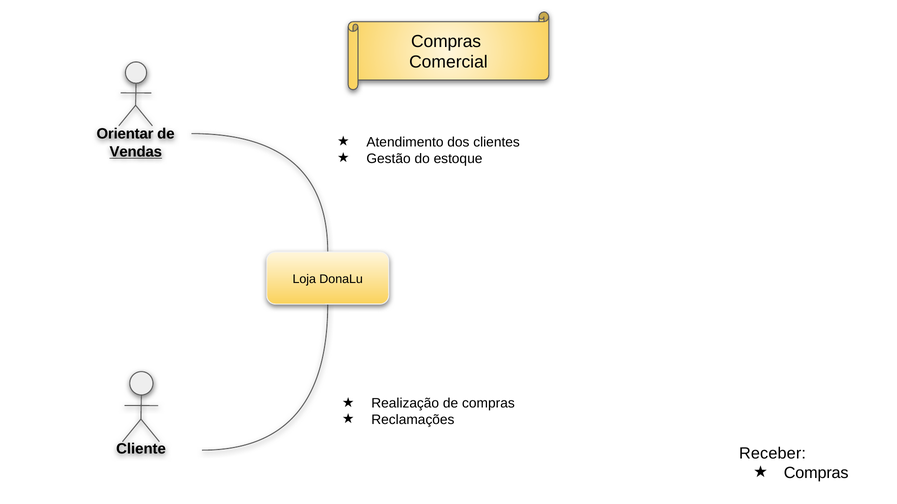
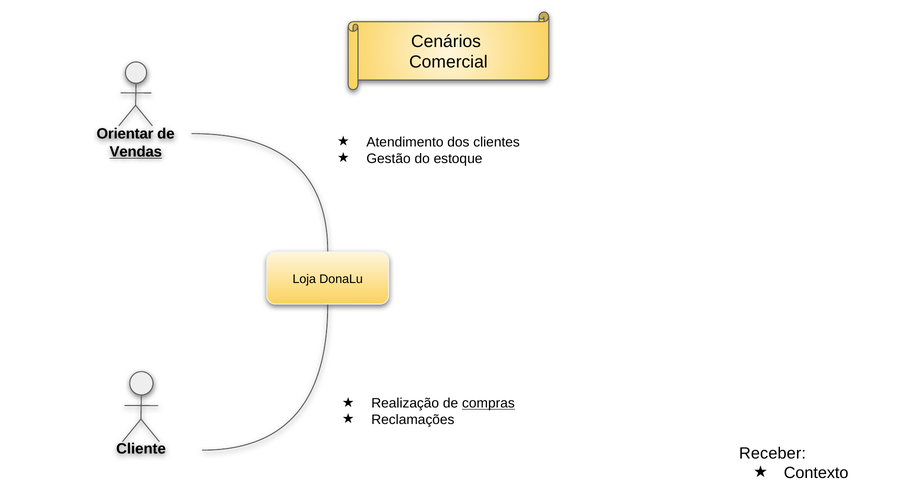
Compras at (446, 41): Compras -> Cenários
compras at (488, 404) underline: none -> present
Compras at (816, 474): Compras -> Contexto
